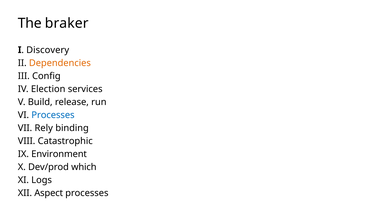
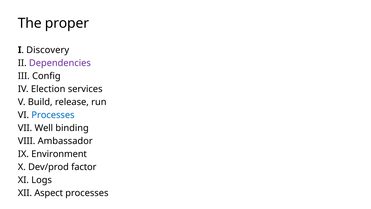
braker: braker -> proper
Dependencies colour: orange -> purple
Rely: Rely -> Well
Catastrophic: Catastrophic -> Ambassador
which: which -> factor
